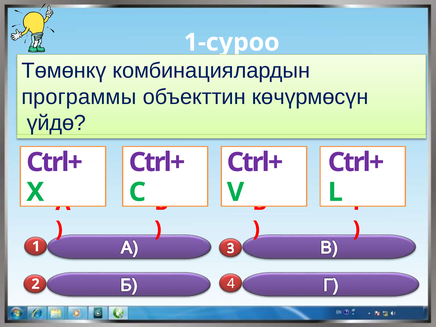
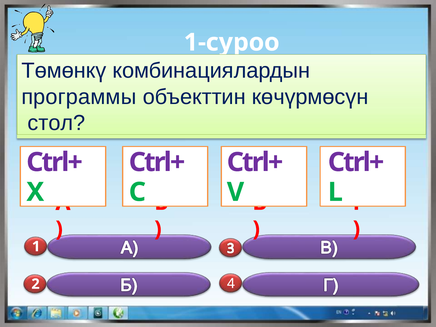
үйдө: үйдө -> стол
